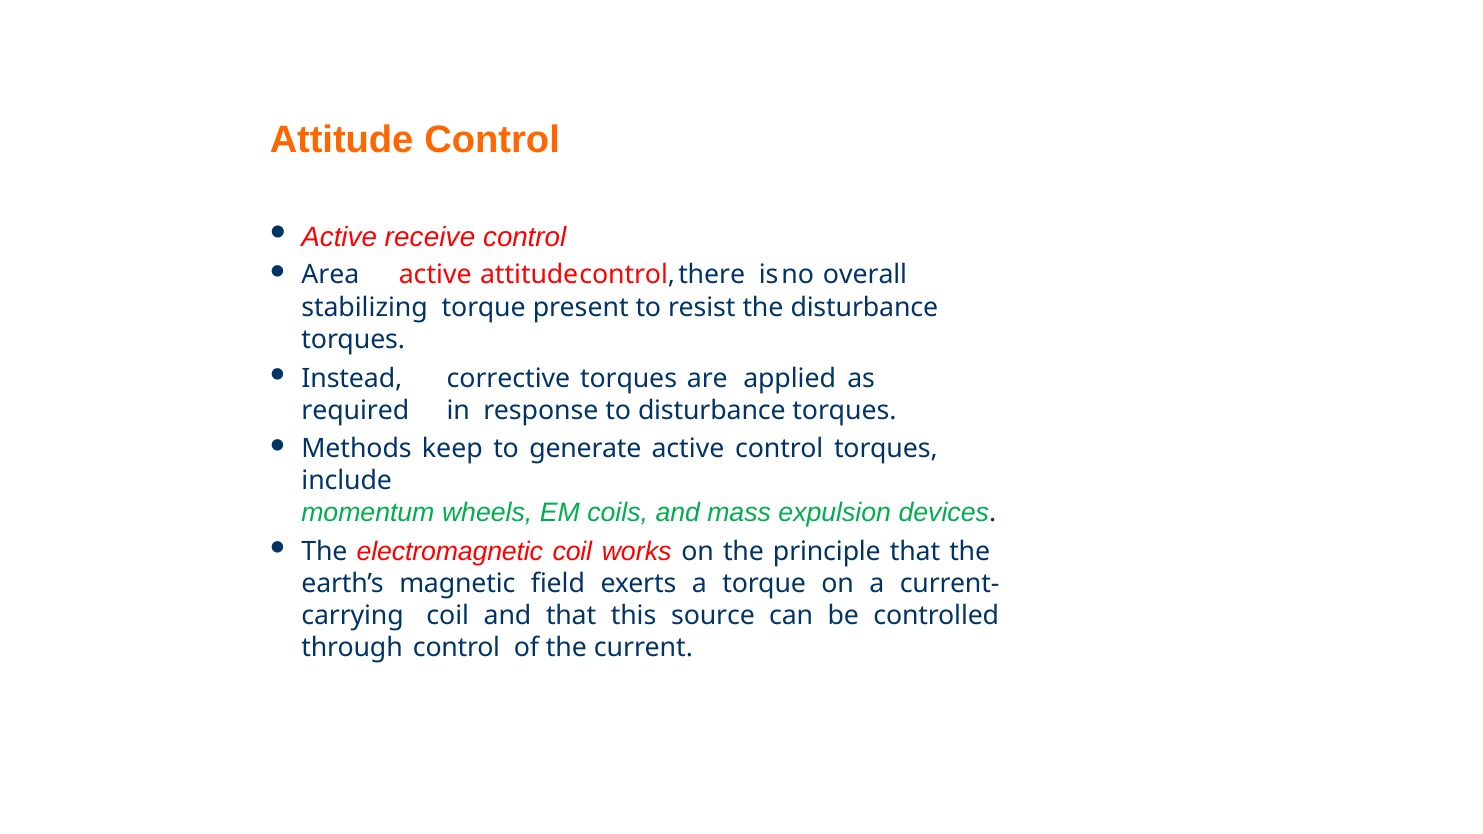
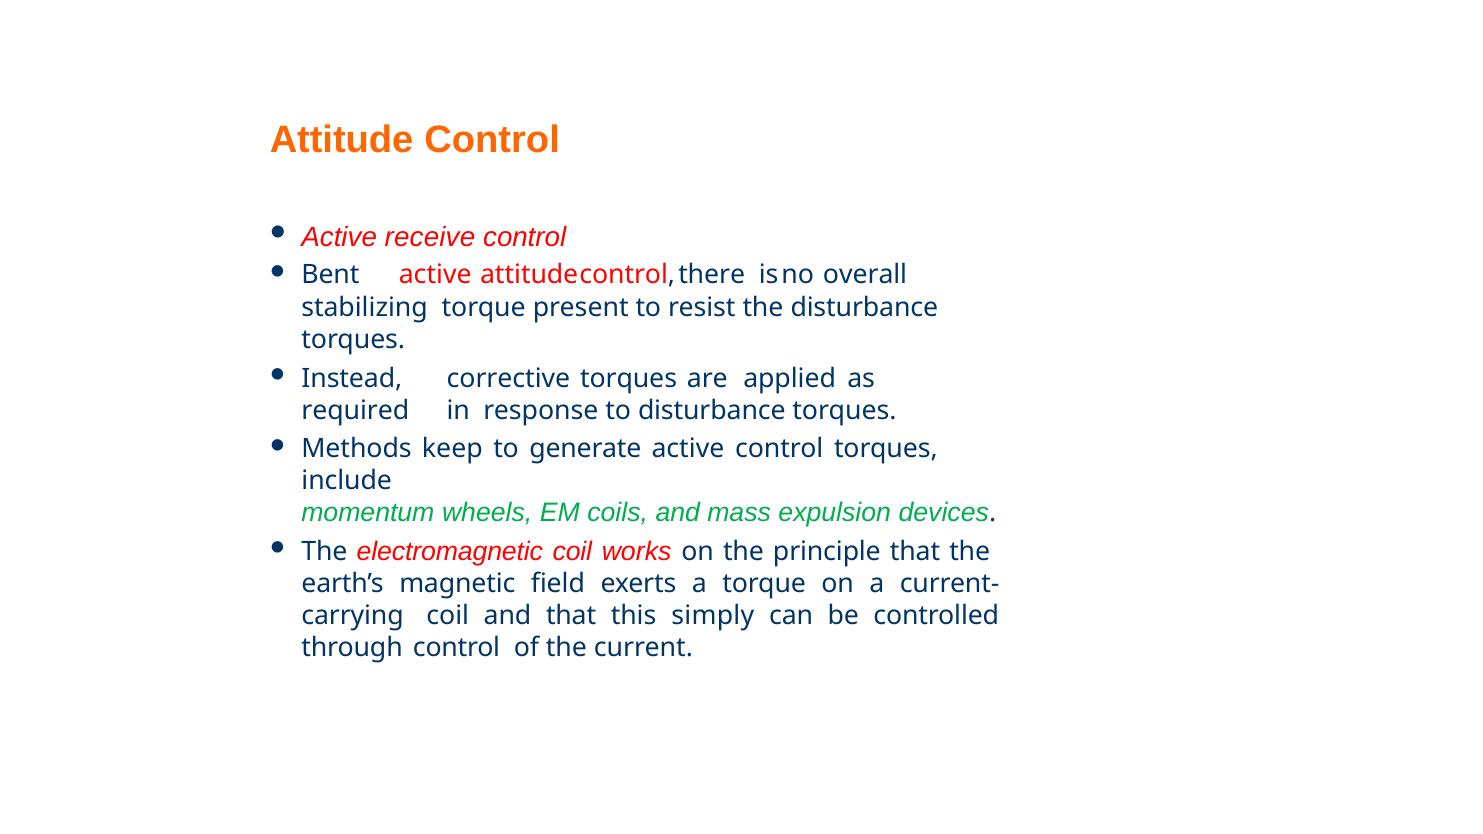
Area: Area -> Bent
source: source -> simply
